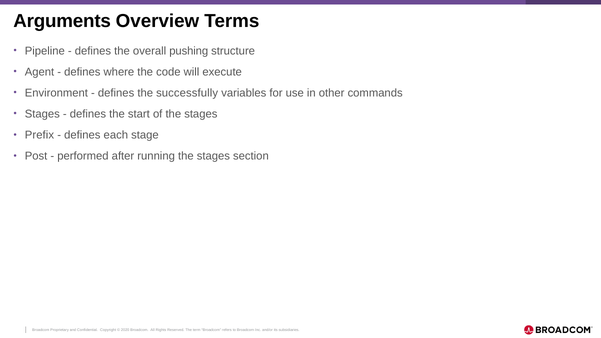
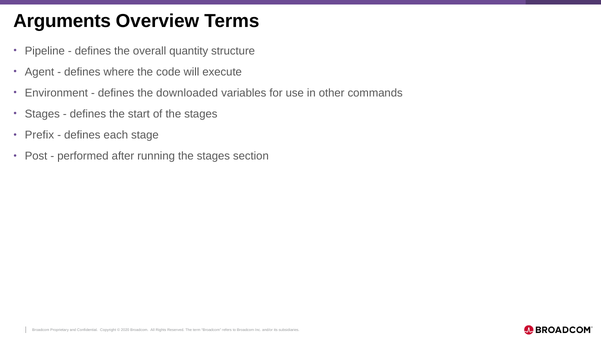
pushing: pushing -> quantity
successfully: successfully -> downloaded
